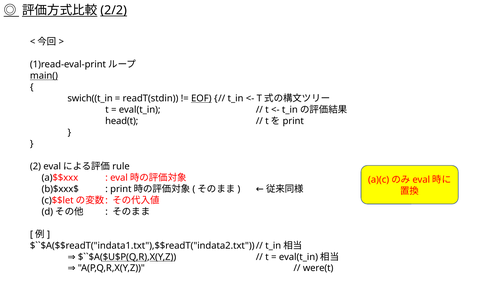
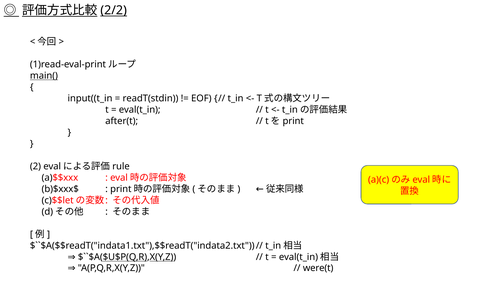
swich((t_in: swich((t_in -> input((t_in
EOF underline: present -> none
head(t: head(t -> after(t
